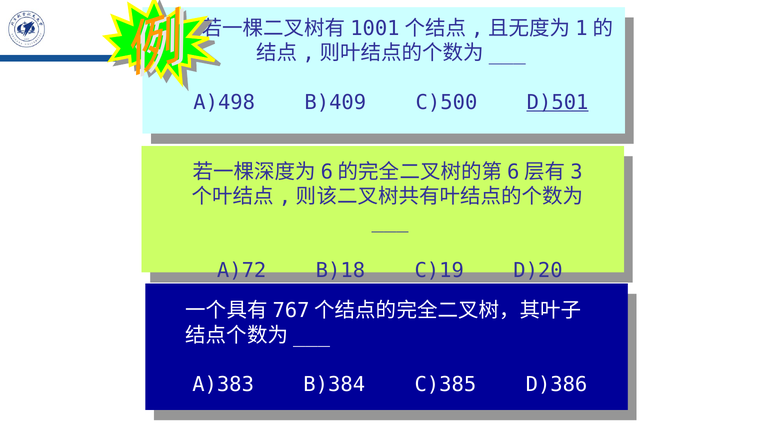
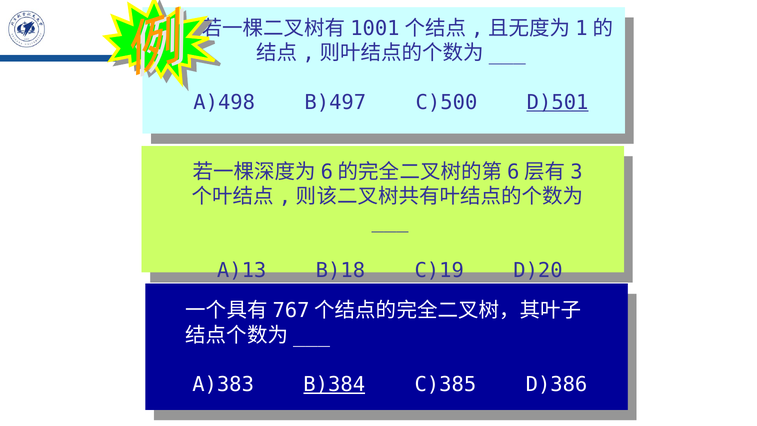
B)409: B)409 -> B)497
A)72: A)72 -> A)13
B)384 underline: none -> present
